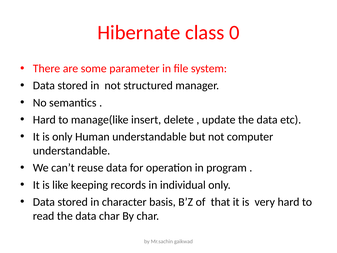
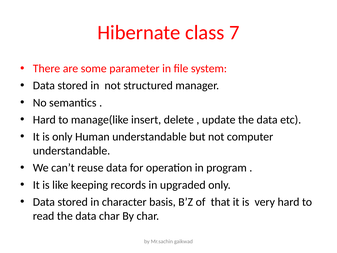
0: 0 -> 7
individual: individual -> upgraded
